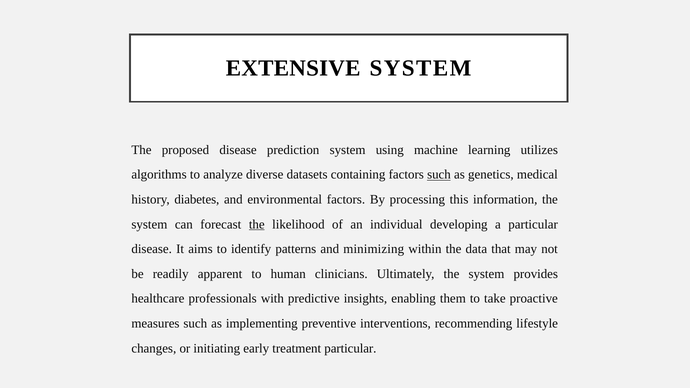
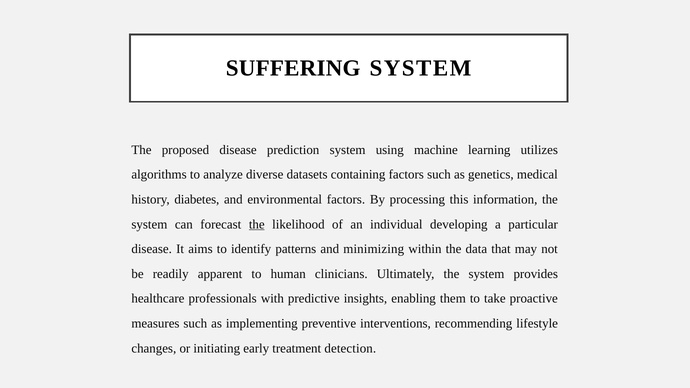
EXTENSIVE: EXTENSIVE -> SUFFERING
such at (439, 175) underline: present -> none
treatment particular: particular -> detection
